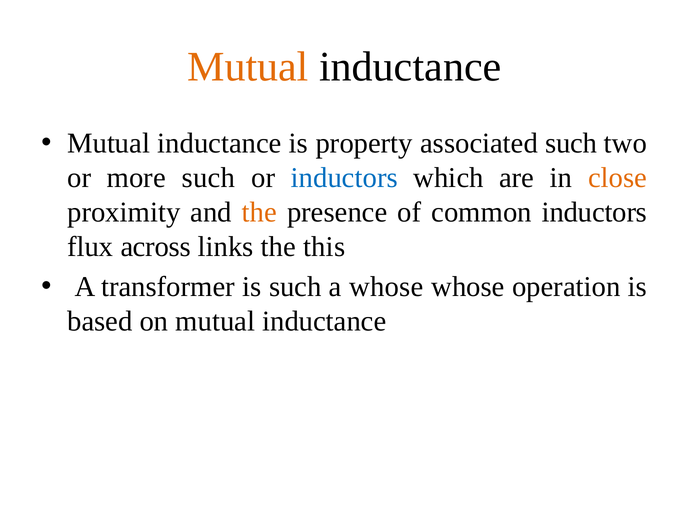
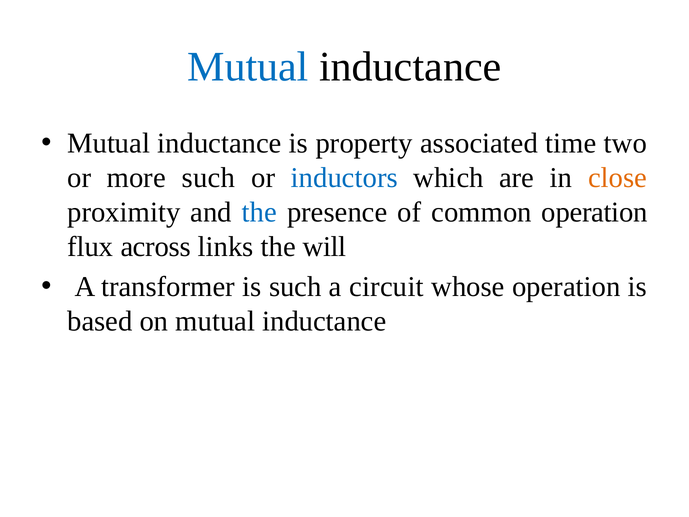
Mutual at (248, 67) colour: orange -> blue
associated such: such -> time
the at (259, 212) colour: orange -> blue
common inductors: inductors -> operation
this: this -> will
a whose: whose -> circuit
